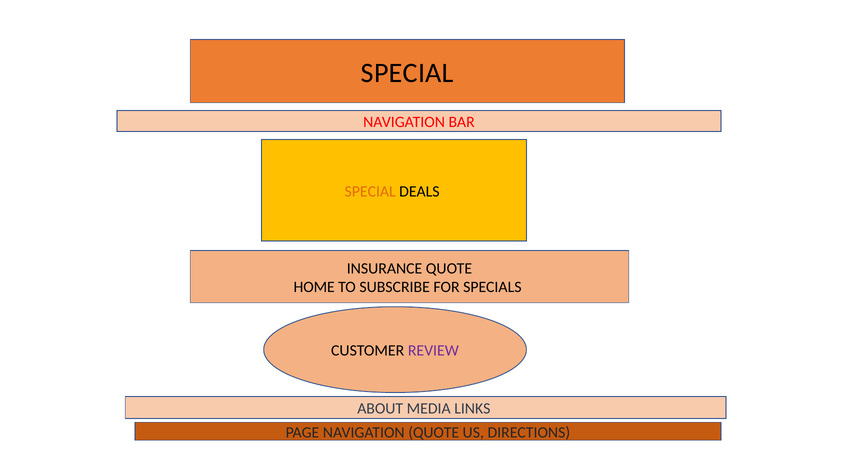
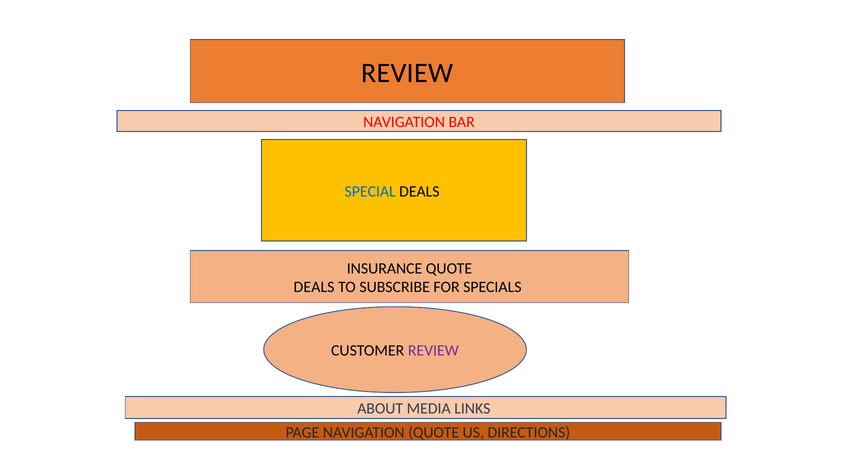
SPECIAL at (407, 73): SPECIAL -> REVIEW
SPECIAL at (370, 191) colour: orange -> blue
HOME at (314, 287): HOME -> DEALS
